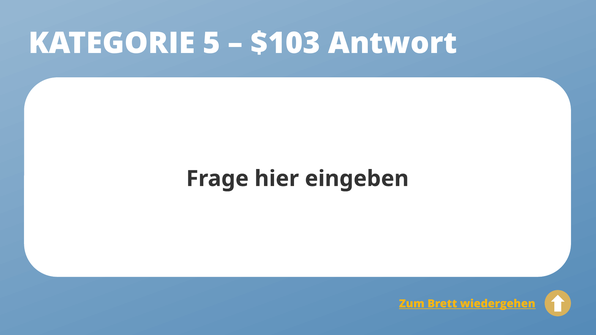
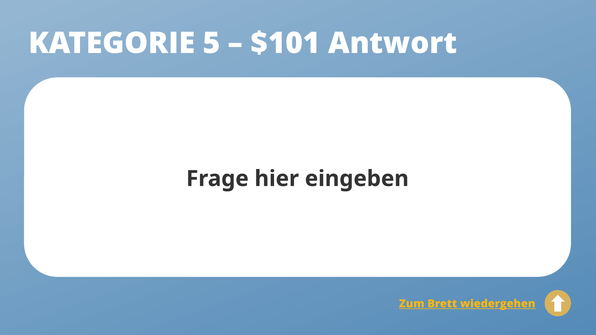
$103: $103 -> $101
